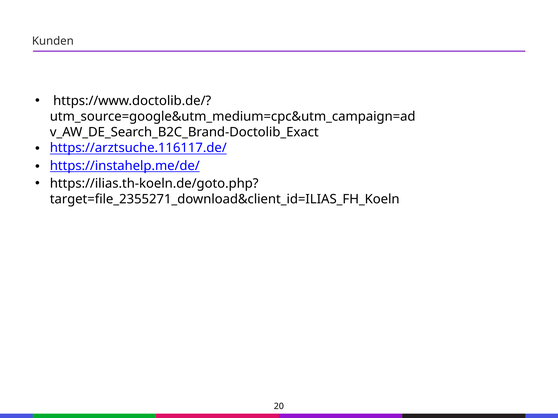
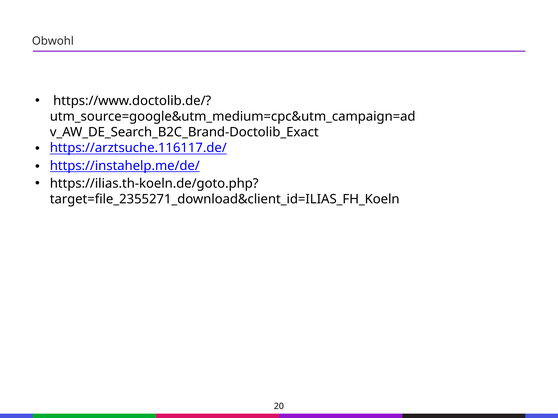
Kunden: Kunden -> Obwohl
